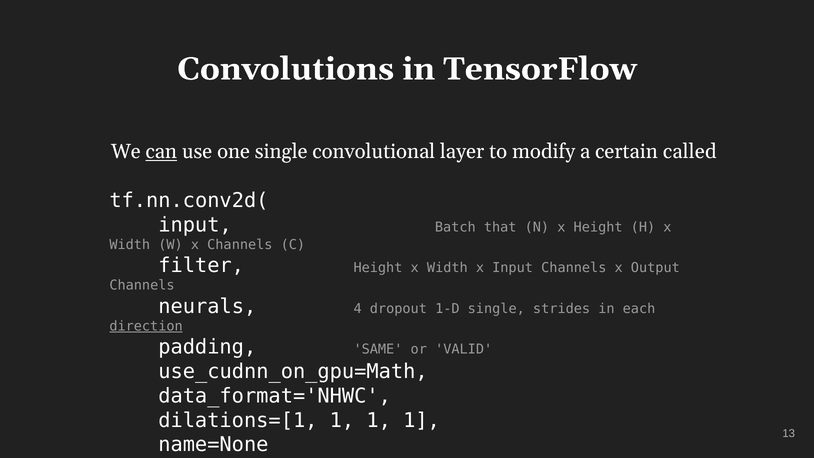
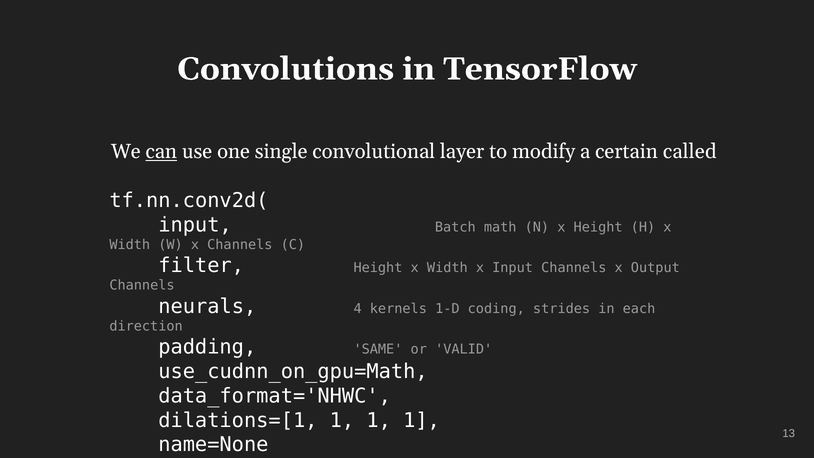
that: that -> math
dropout: dropout -> kernels
1-D single: single -> coding
direction underline: present -> none
